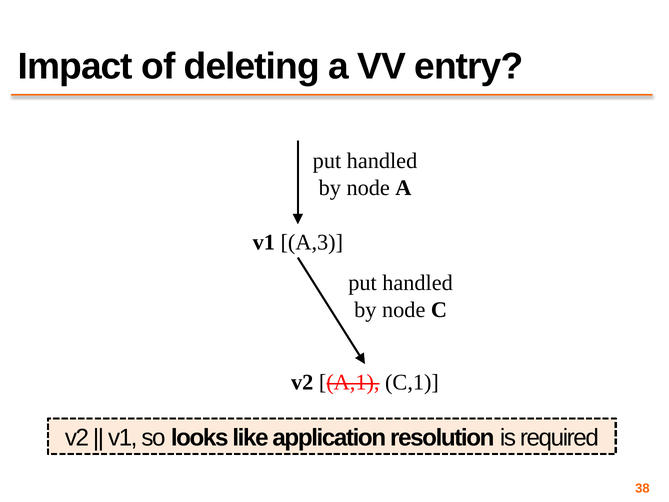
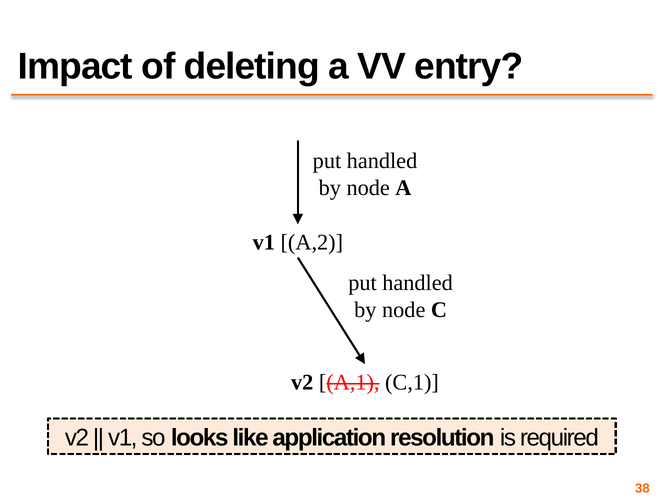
A,3: A,3 -> A,2
